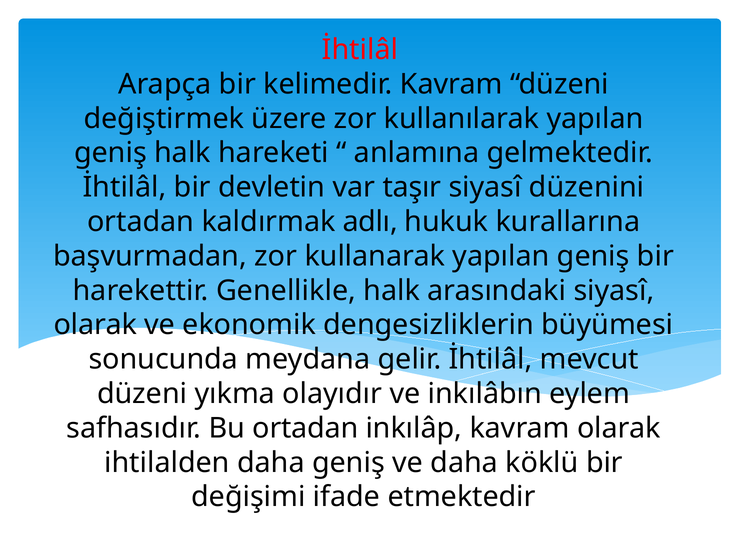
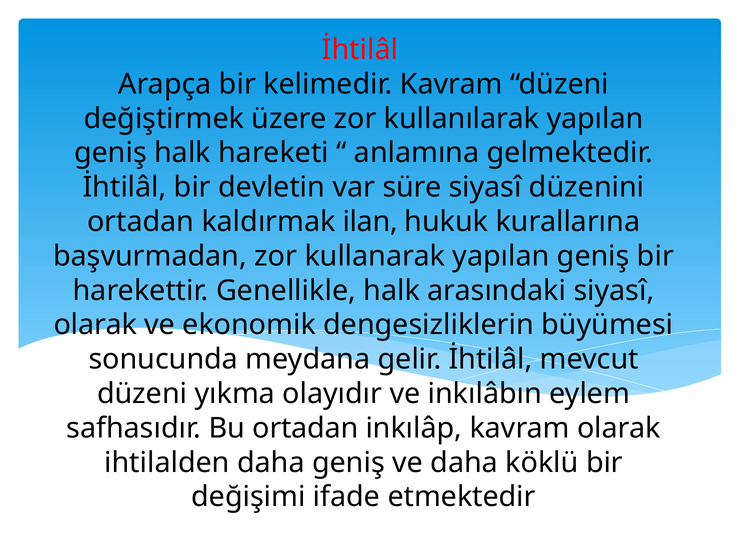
taşır: taşır -> süre
adlı: adlı -> ilan
